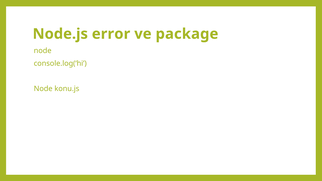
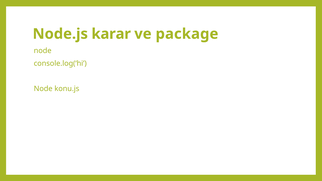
error: error -> karar
